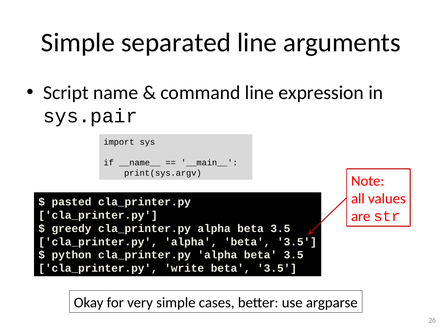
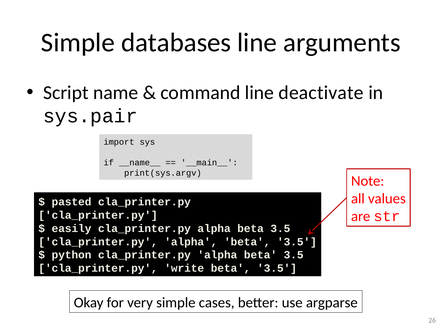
separated: separated -> databases
expression: expression -> deactivate
greedy: greedy -> easily
